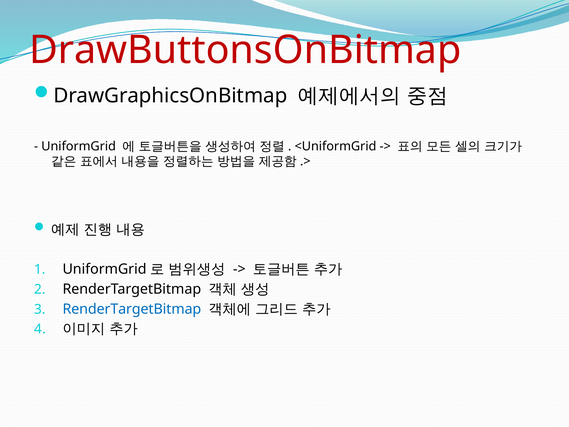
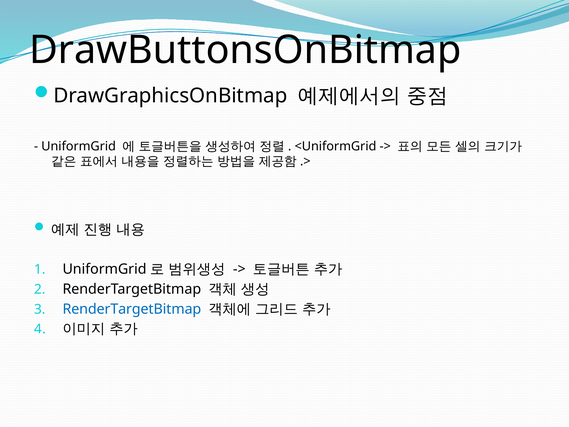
DrawButtonsOnBitmap colour: red -> black
